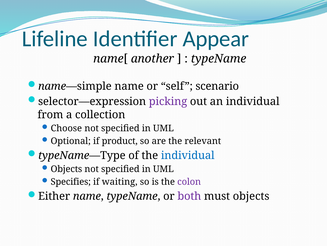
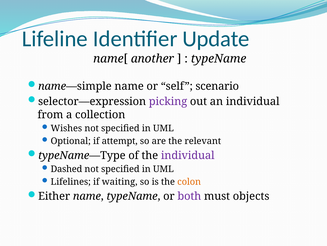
Appear: Appear -> Update
Choose: Choose -> Wishes
product: product -> attempt
individual at (188, 155) colour: blue -> purple
Objects at (66, 169): Objects -> Dashed
Specifies: Specifies -> Lifelines
colon colour: purple -> orange
